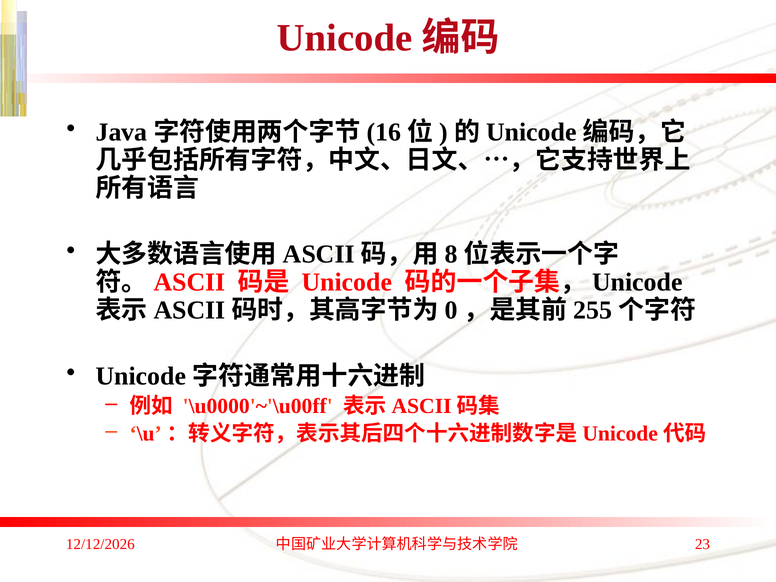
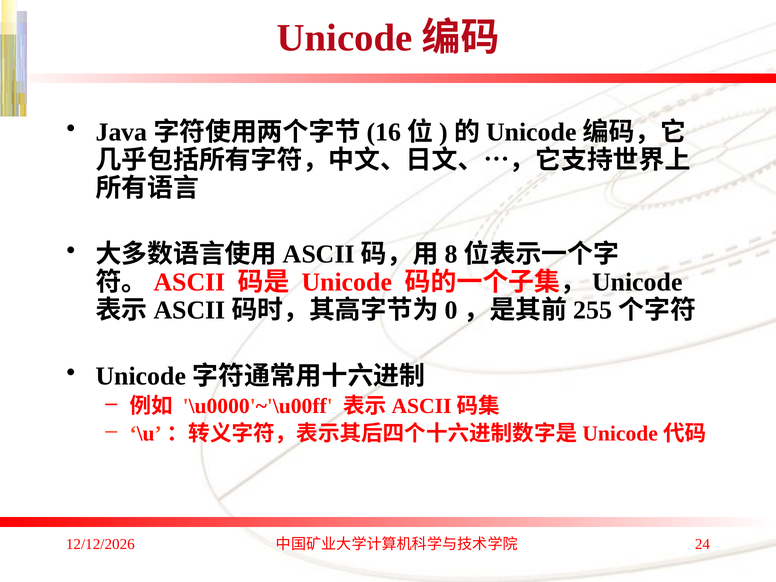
23: 23 -> 24
